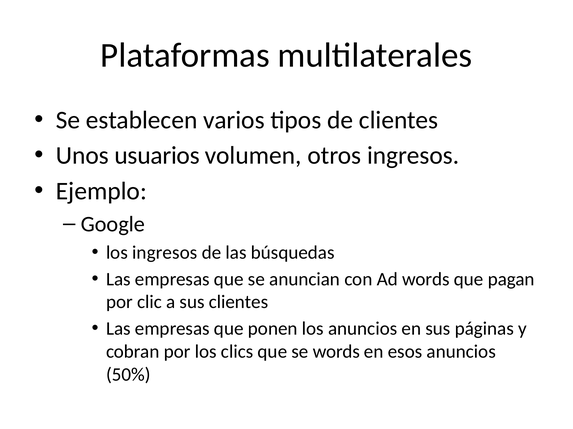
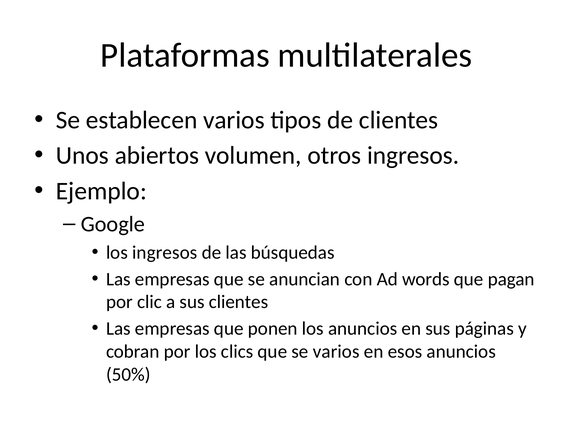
usuarios: usuarios -> abiertos
se words: words -> varios
